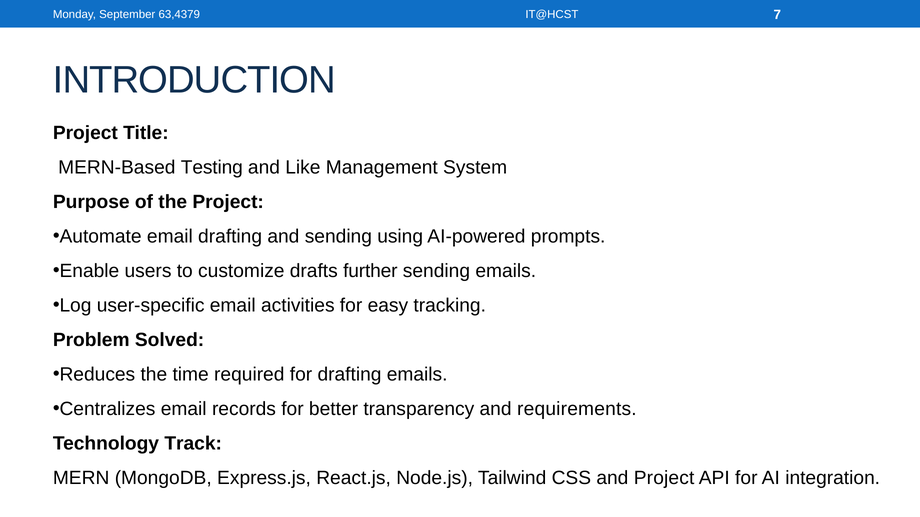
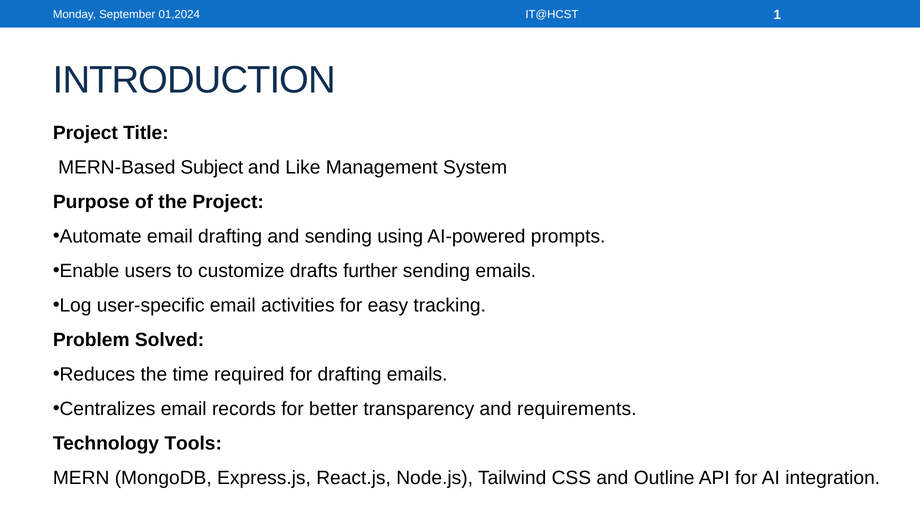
63,4379: 63,4379 -> 01,2024
7: 7 -> 1
Testing: Testing -> Subject
Track: Track -> Tools
and Project: Project -> Outline
